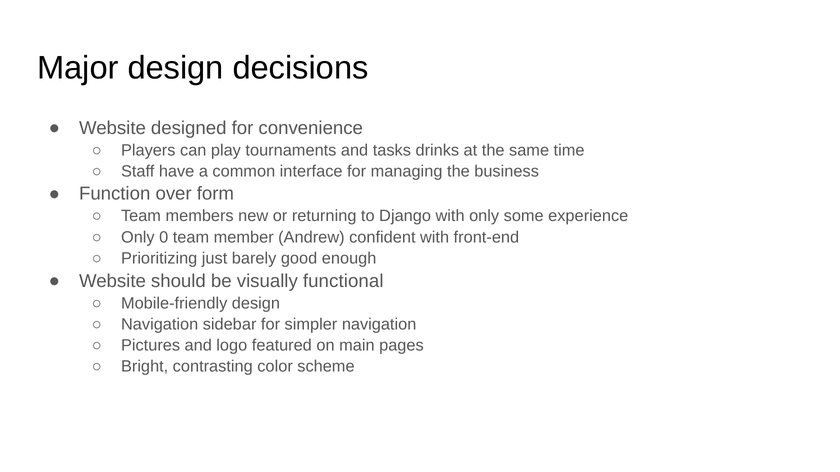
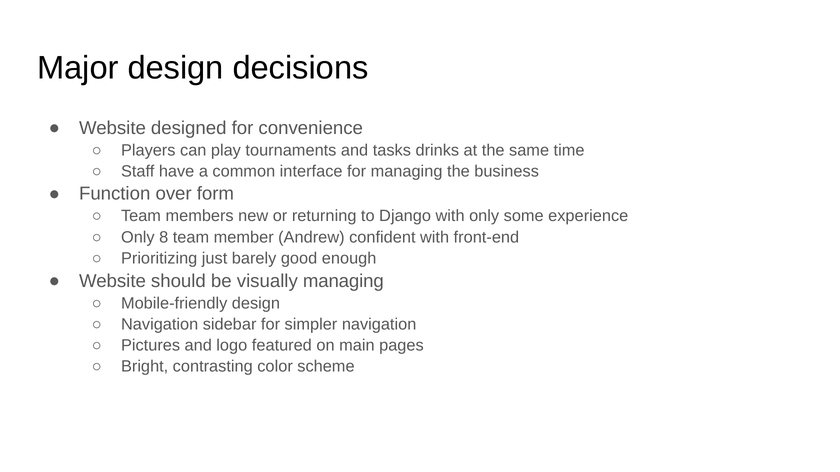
0: 0 -> 8
visually functional: functional -> managing
